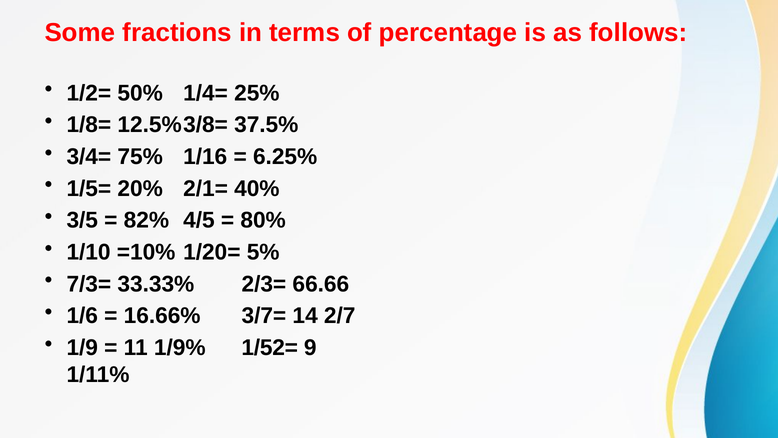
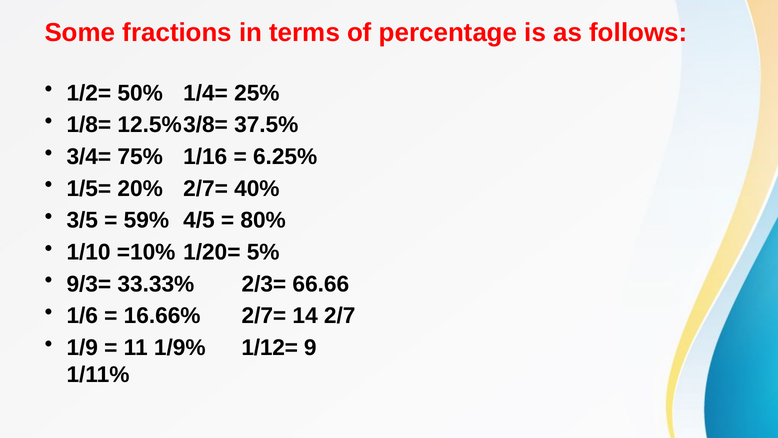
20% 2/1=: 2/1= -> 2/7=
82%: 82% -> 59%
7/3=: 7/3= -> 9/3=
16.66% 3/7=: 3/7= -> 2/7=
1/52=: 1/52= -> 1/12=
